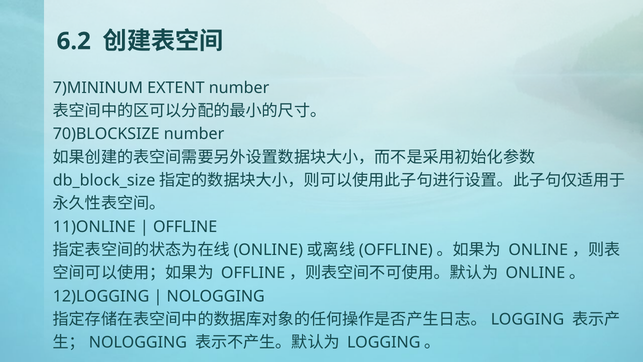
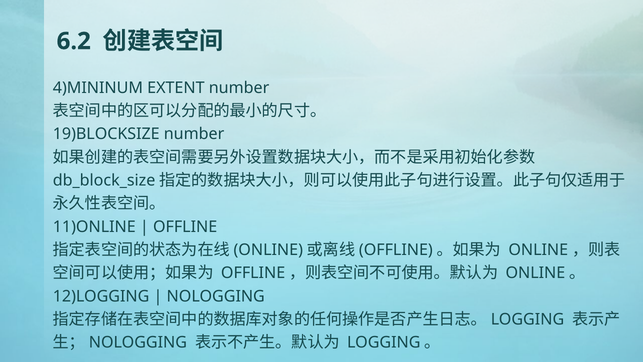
7)MININUM: 7)MININUM -> 4)MININUM
70)BLOCKSIZE: 70)BLOCKSIZE -> 19)BLOCKSIZE
